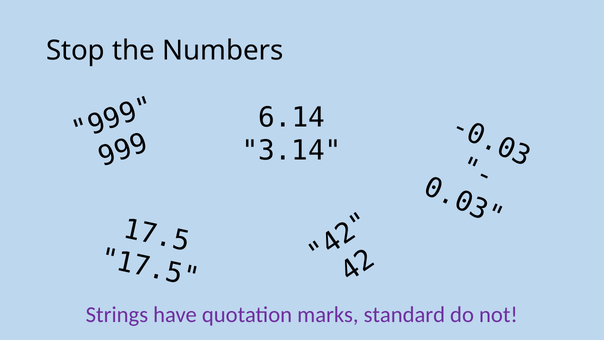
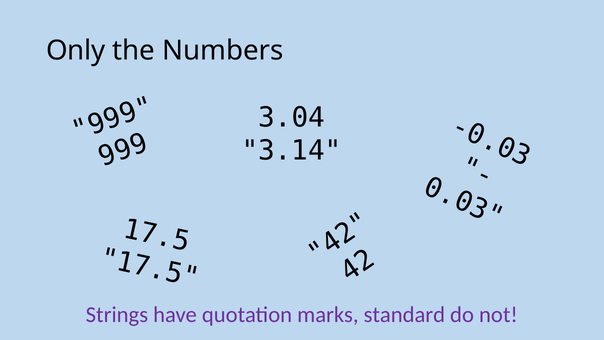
Stop: Stop -> Only
6.14: 6.14 -> 3.04
